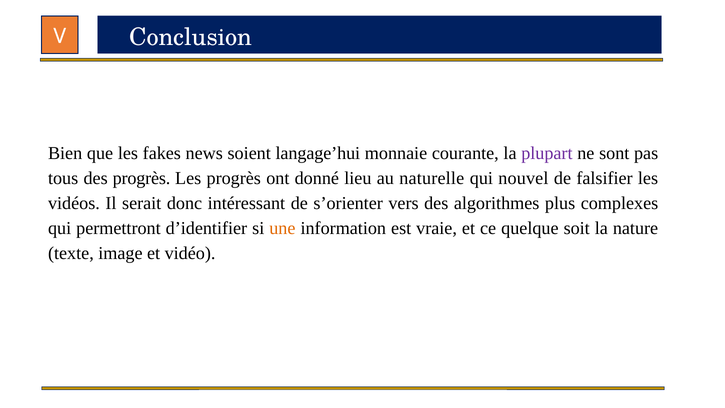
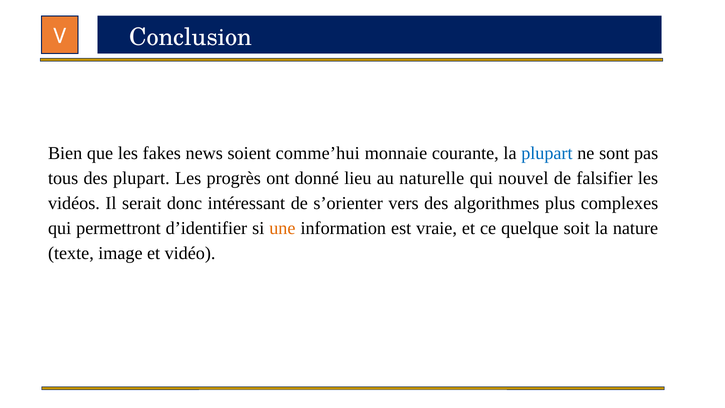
langage’hui: langage’hui -> comme’hui
plupart at (547, 153) colour: purple -> blue
des progrès: progrès -> plupart
